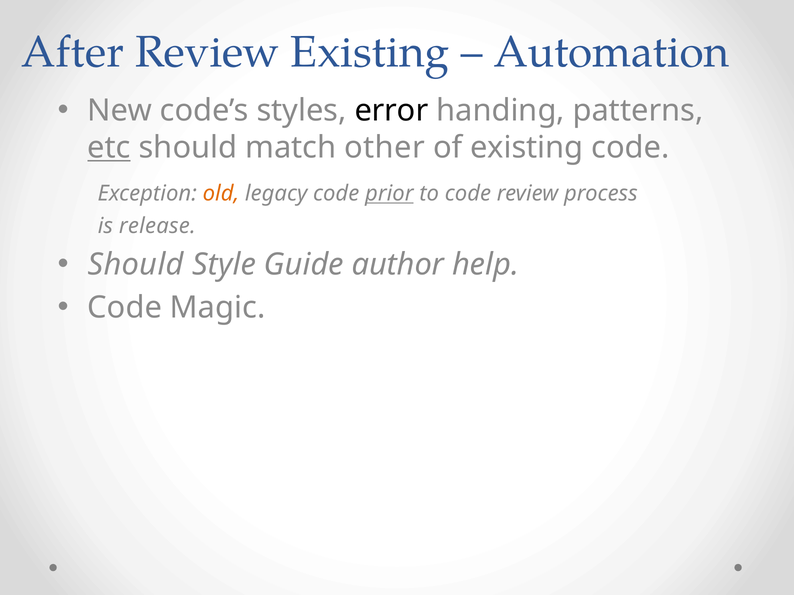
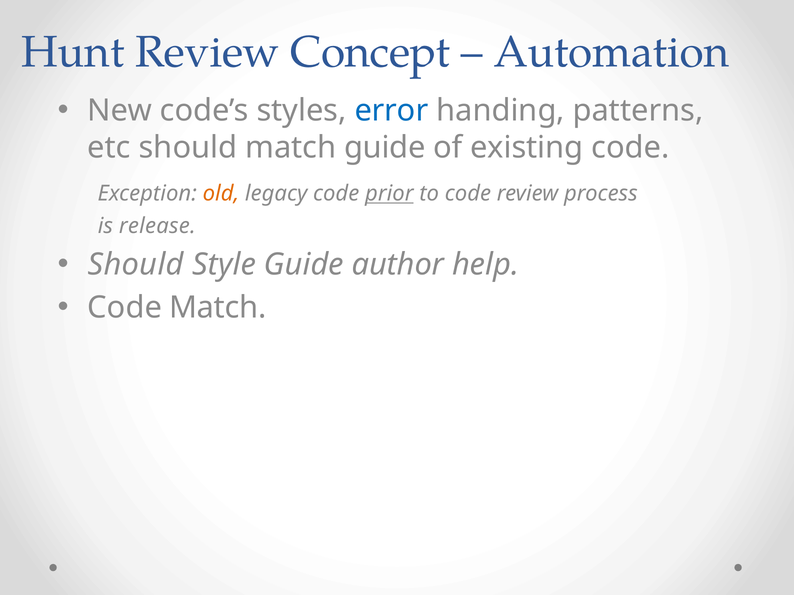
After: After -> Hunt
Review Existing: Existing -> Concept
error colour: black -> blue
etc underline: present -> none
match other: other -> guide
Code Magic: Magic -> Match
